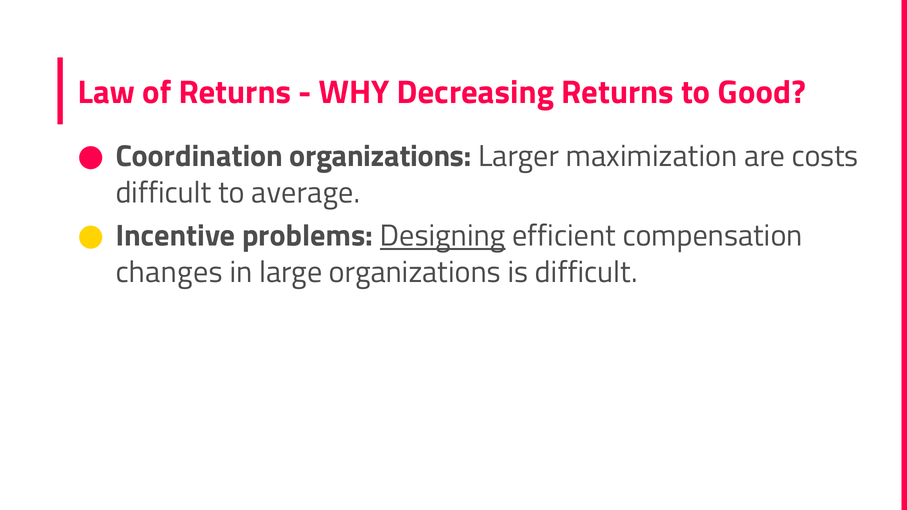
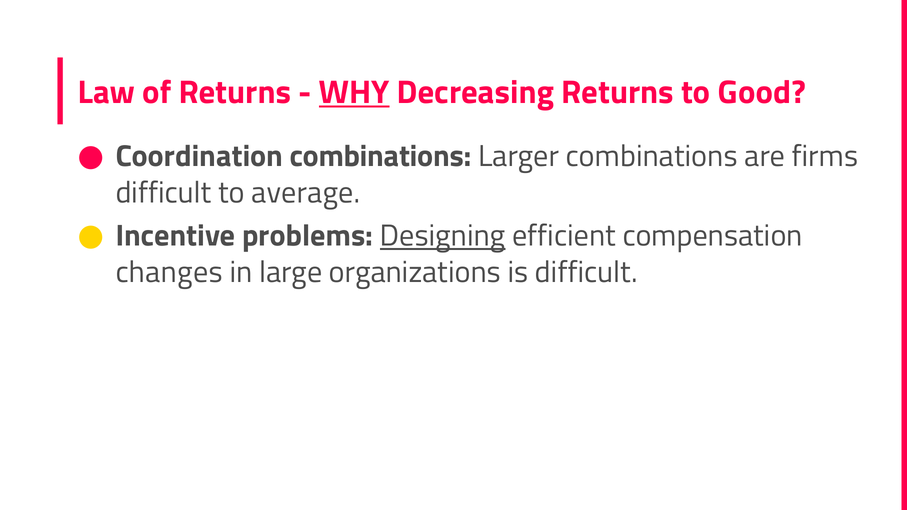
WHY underline: none -> present
Coordination organizations: organizations -> combinations
Larger maximization: maximization -> combinations
costs: costs -> firms
